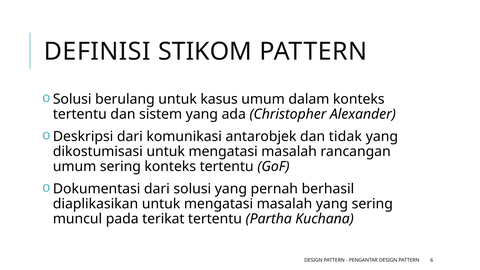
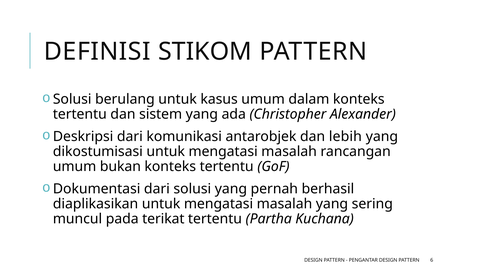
tidak: tidak -> lebih
umum sering: sering -> bukan
